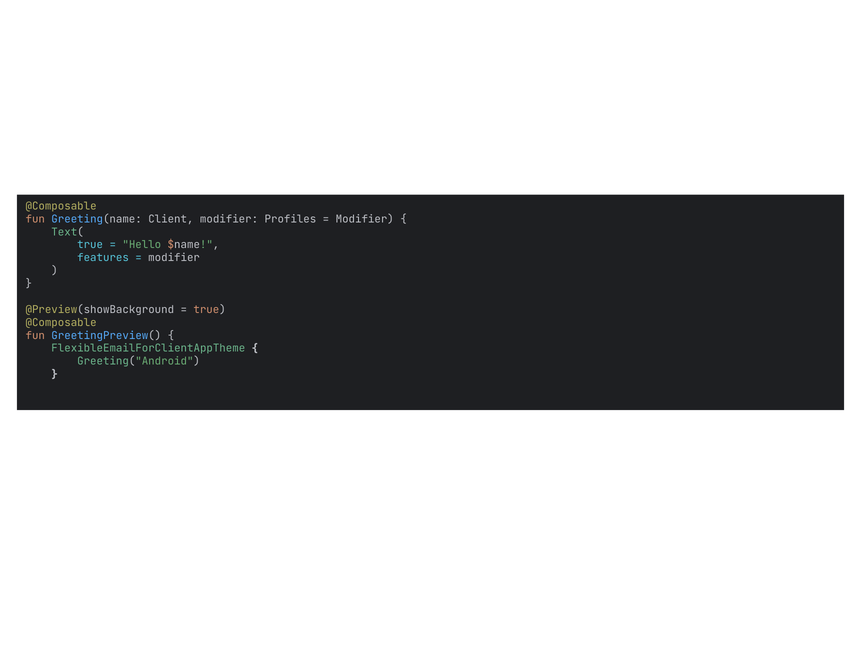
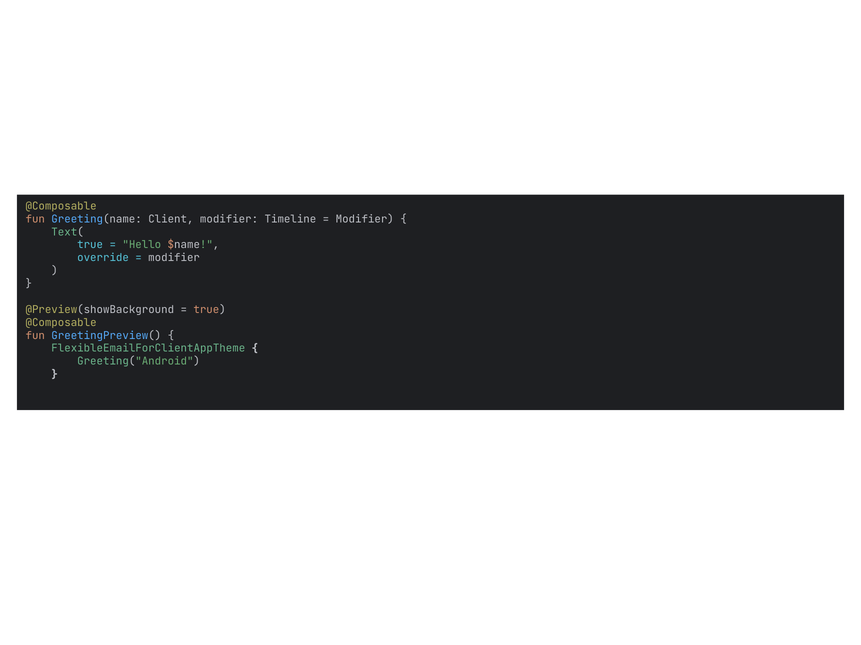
Profiles: Profiles -> Timeline
features: features -> override
